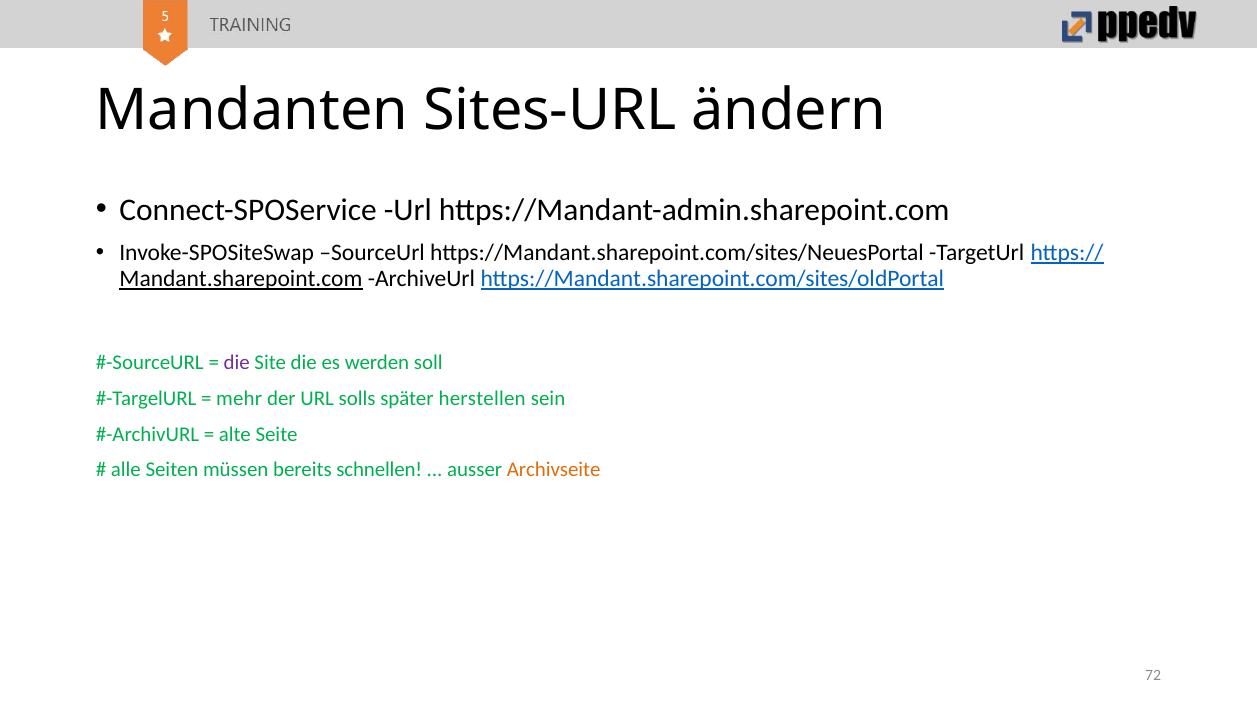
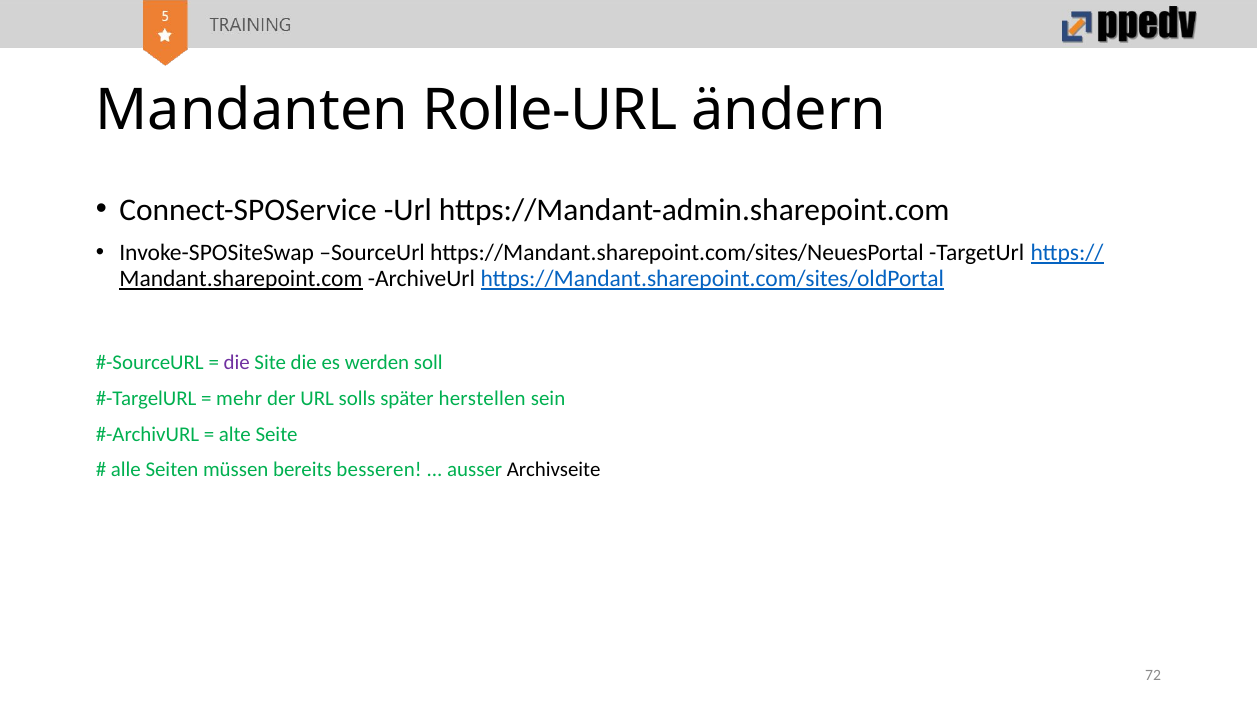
Sites-URL: Sites-URL -> Rolle-URL
schnellen: schnellen -> besseren
Archivseite colour: orange -> black
